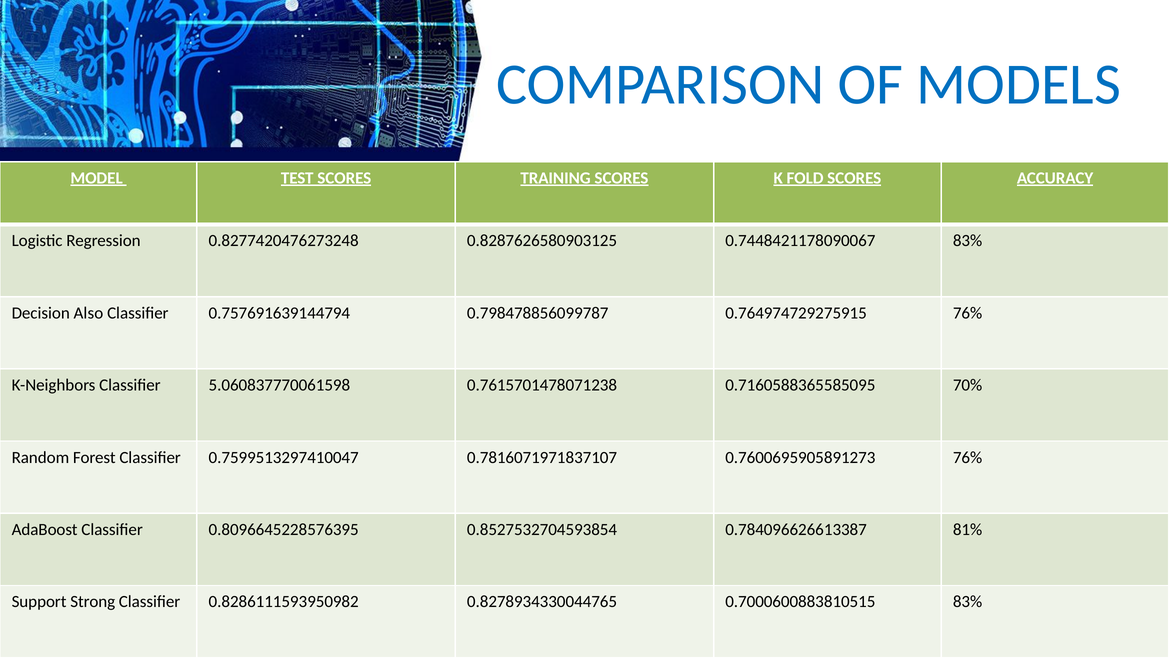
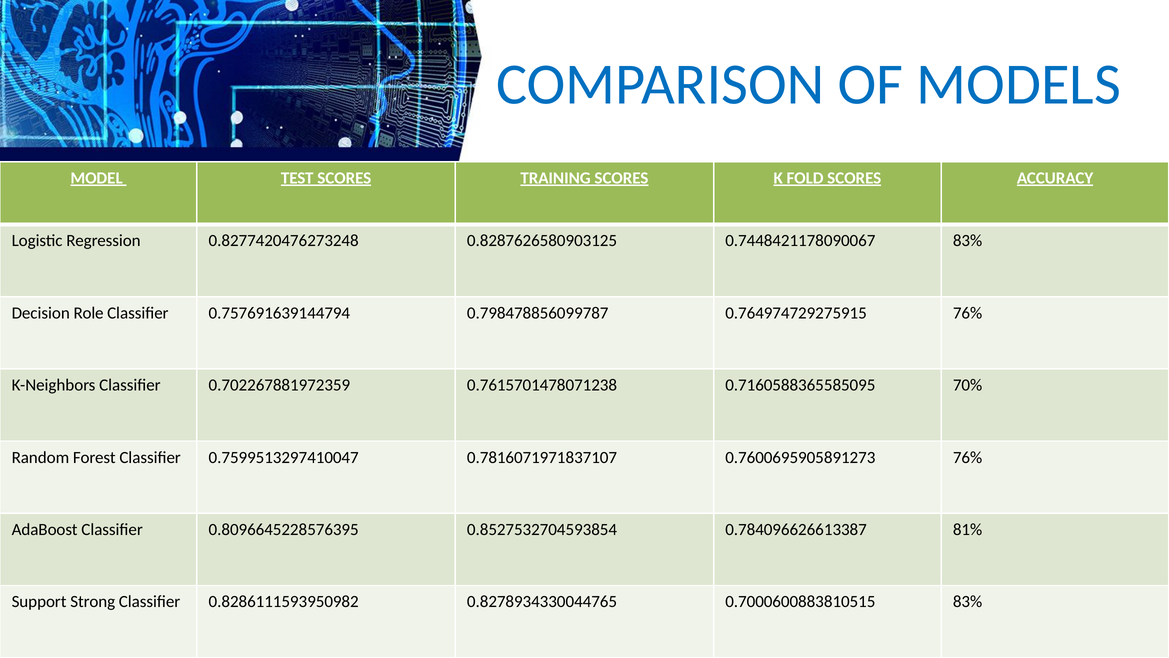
Also: Also -> Role
5.060837770061598: 5.060837770061598 -> 0.702267881972359
